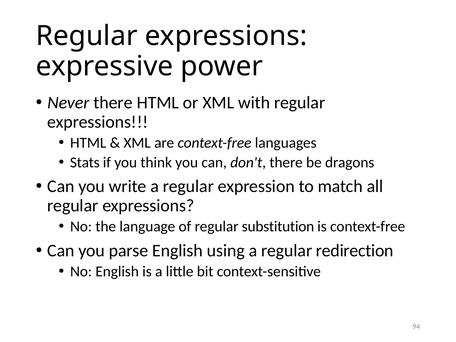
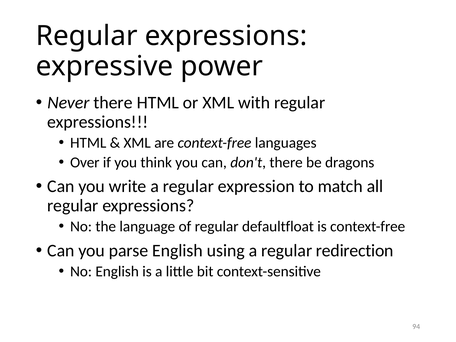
Stats: Stats -> Over
substitution: substitution -> defaultfloat
